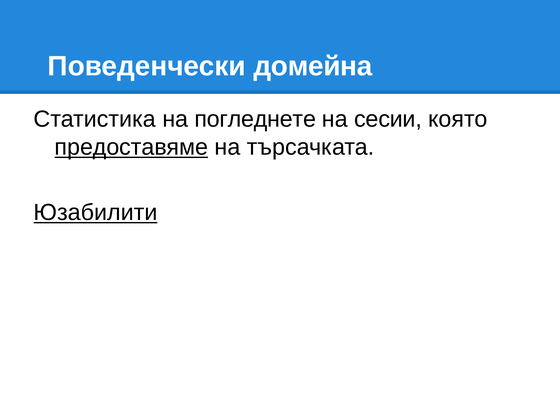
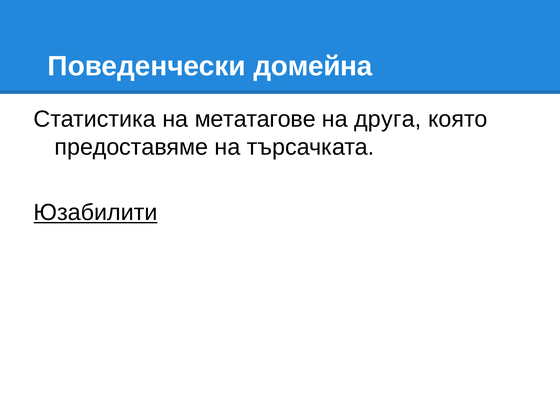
погледнете: погледнете -> метатагове
сесии: сесии -> друга
предоставяме underline: present -> none
